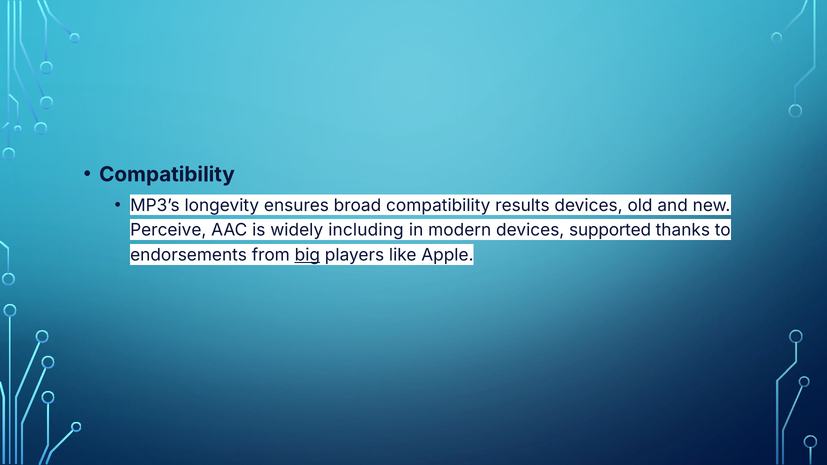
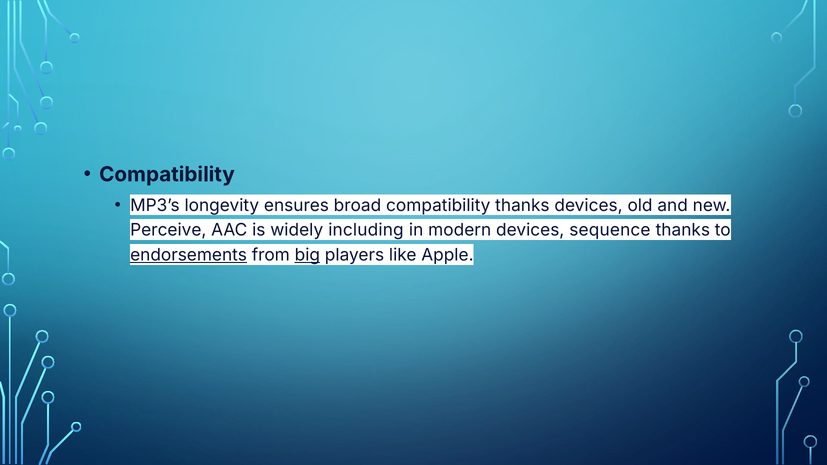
compatibility results: results -> thanks
supported: supported -> sequence
endorsements underline: none -> present
